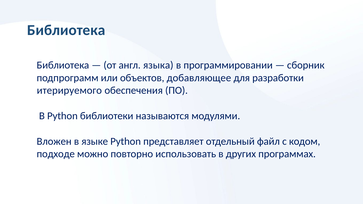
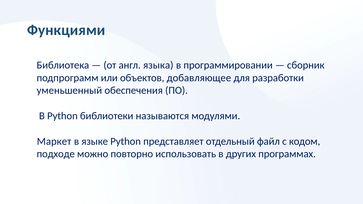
Библиотека at (66, 30): Библиотека -> Функциями
итерируемого: итерируемого -> уменьшенный
Вложен: Вложен -> Маркет
